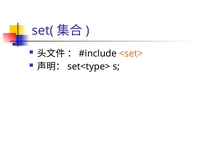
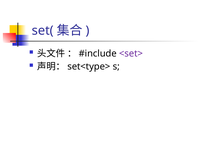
<set> colour: orange -> purple
